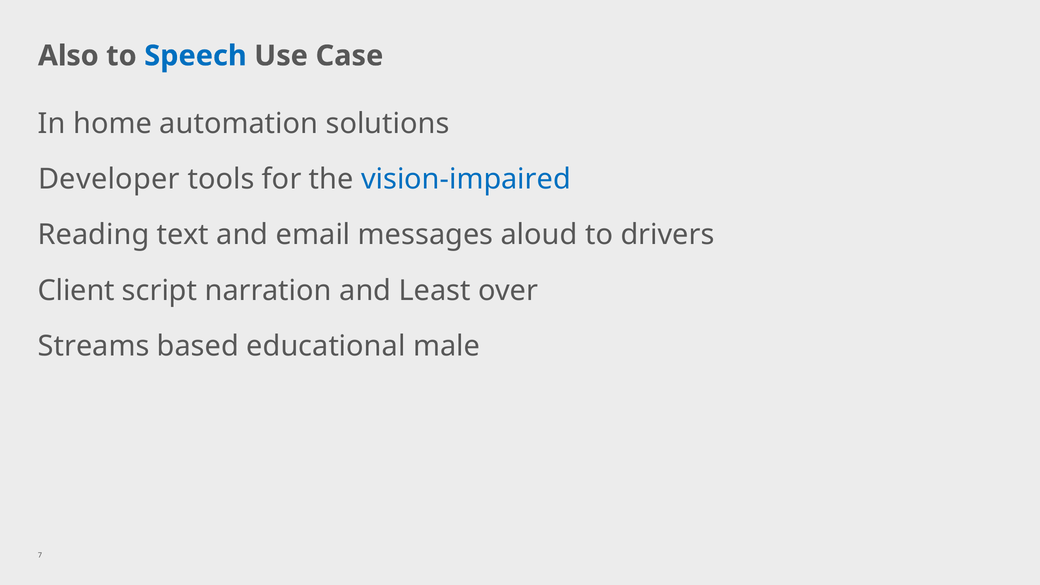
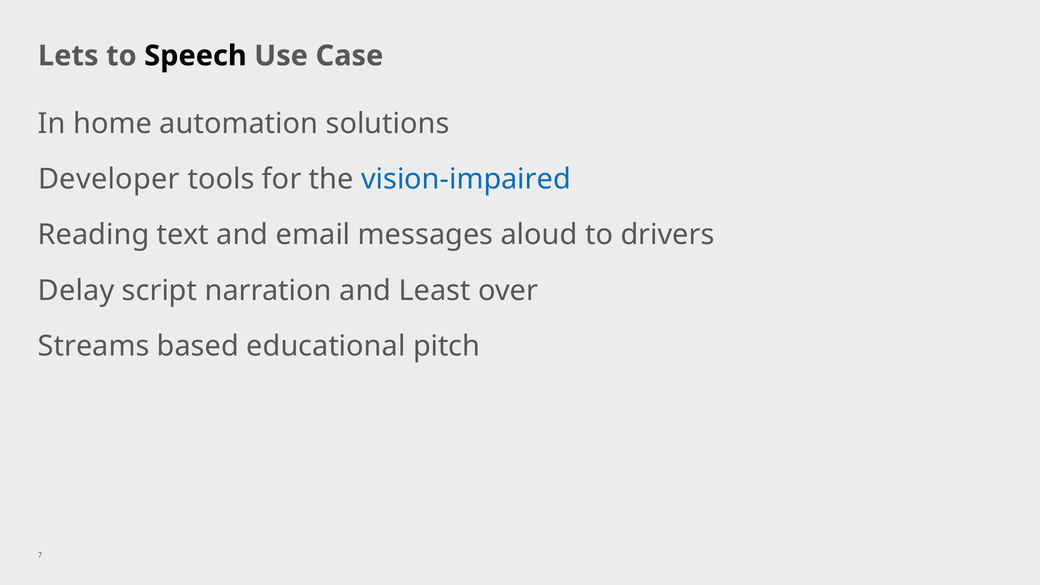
Also: Also -> Lets
Speech colour: blue -> black
Client: Client -> Delay
male: male -> pitch
